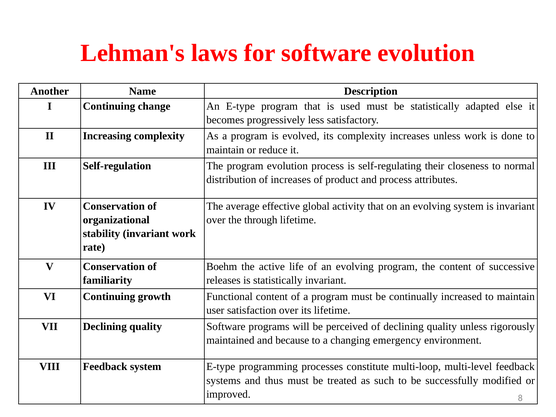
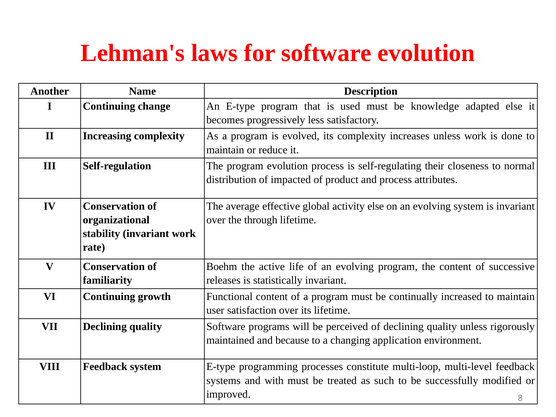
be statistically: statistically -> knowledge
of increases: increases -> impacted
activity that: that -> else
emergency: emergency -> application
thus: thus -> with
